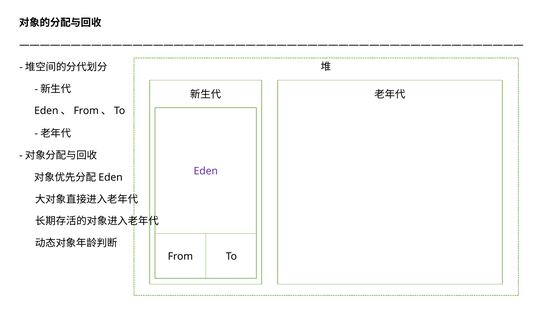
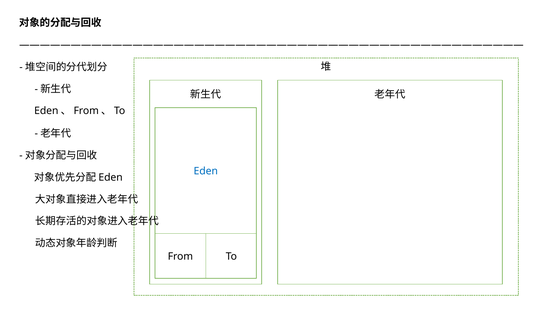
Eden colour: purple -> blue
